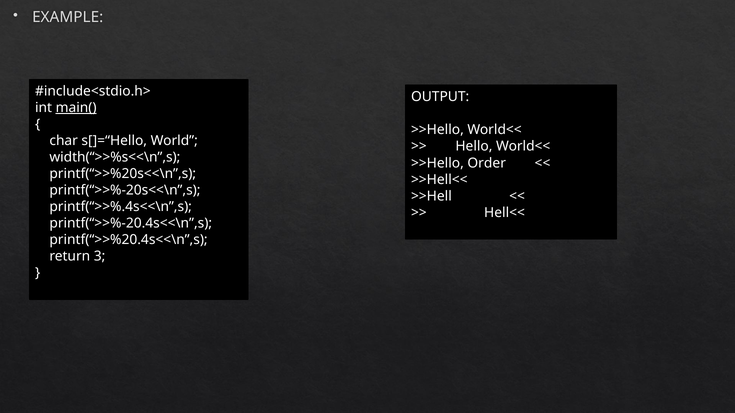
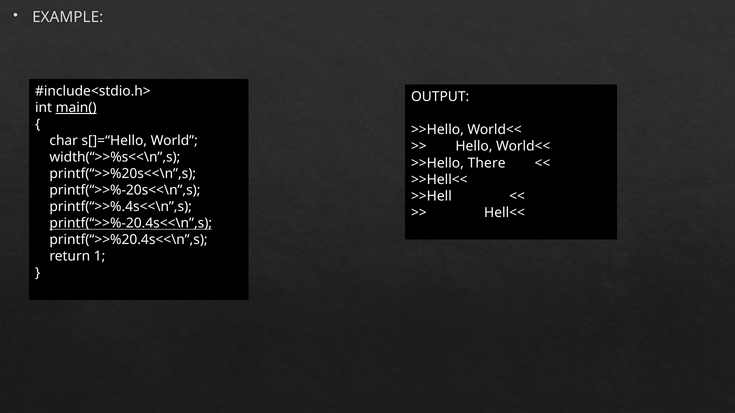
Order: Order -> There
printf(“>>%-20.4s<<\n”,s underline: none -> present
3: 3 -> 1
